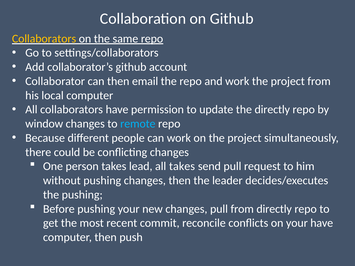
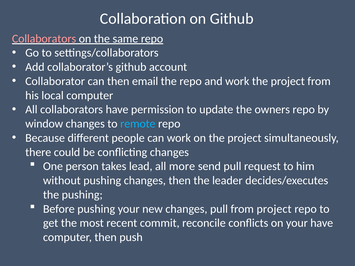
Collaborators at (44, 39) colour: yellow -> pink
the directly: directly -> owners
all takes: takes -> more
from directly: directly -> project
